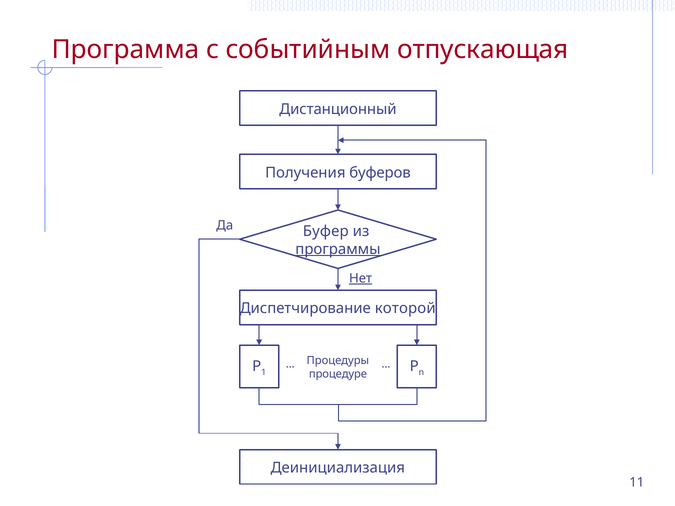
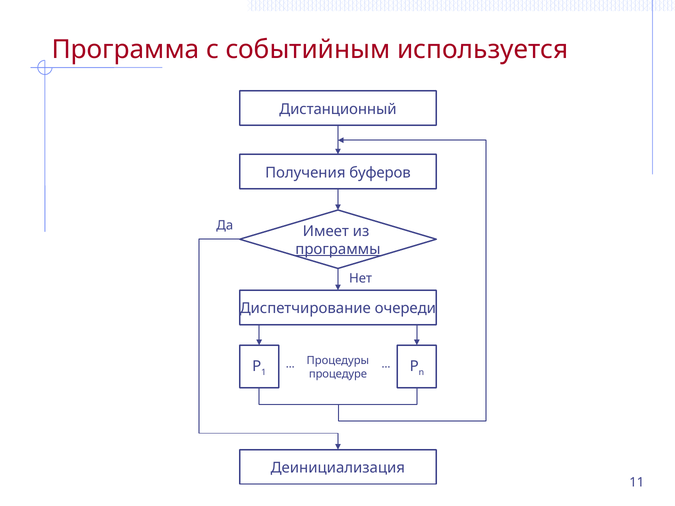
отпускающая: отпускающая -> используется
Буфер: Буфер -> Имеет
Нет underline: present -> none
которой: которой -> очереди
